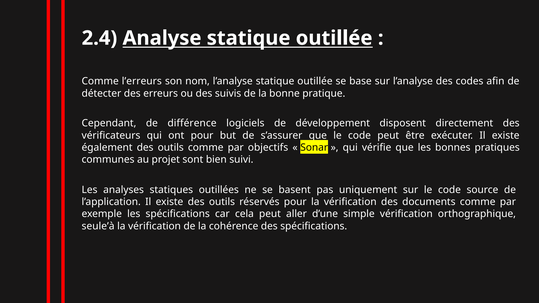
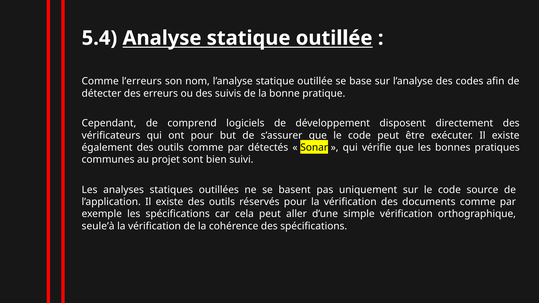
2.4: 2.4 -> 5.4
différence: différence -> comprend
objectifs: objectifs -> détectés
